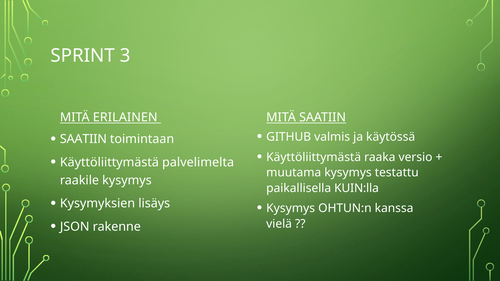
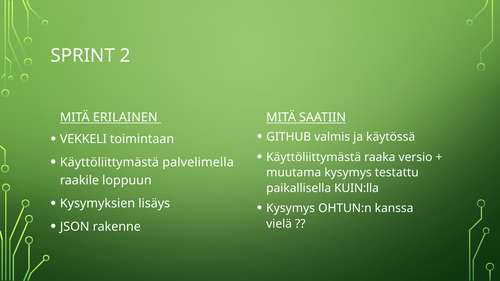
3: 3 -> 2
SAATIIN at (83, 139): SAATIIN -> VEKKELI
palvelimelta: palvelimelta -> palvelimella
raakile kysymys: kysymys -> loppuun
